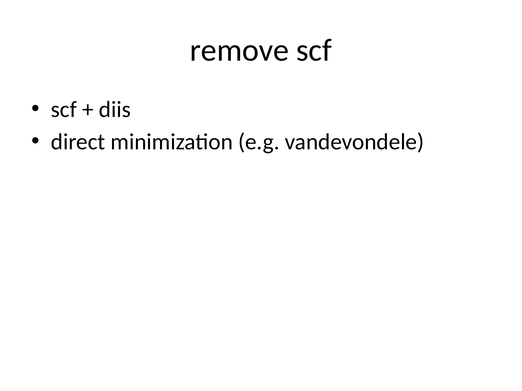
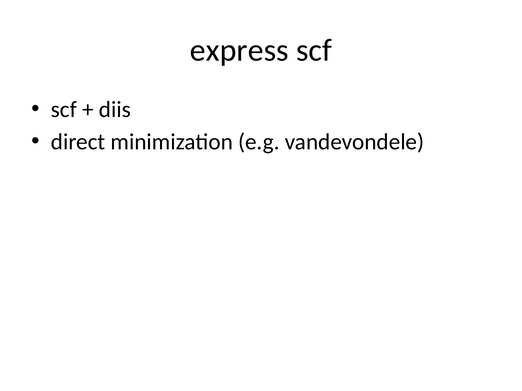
remove: remove -> express
